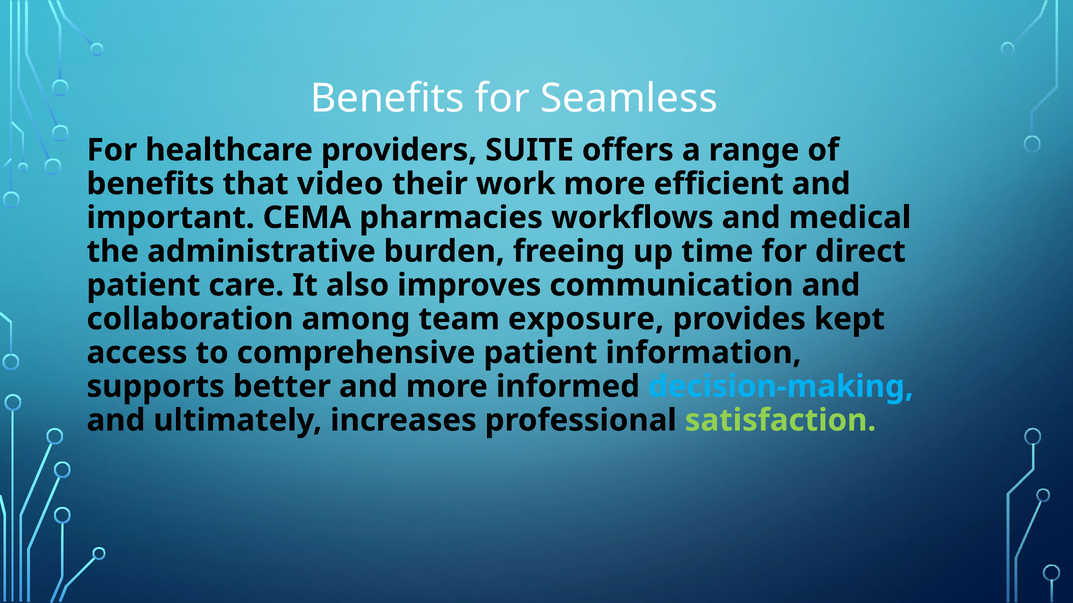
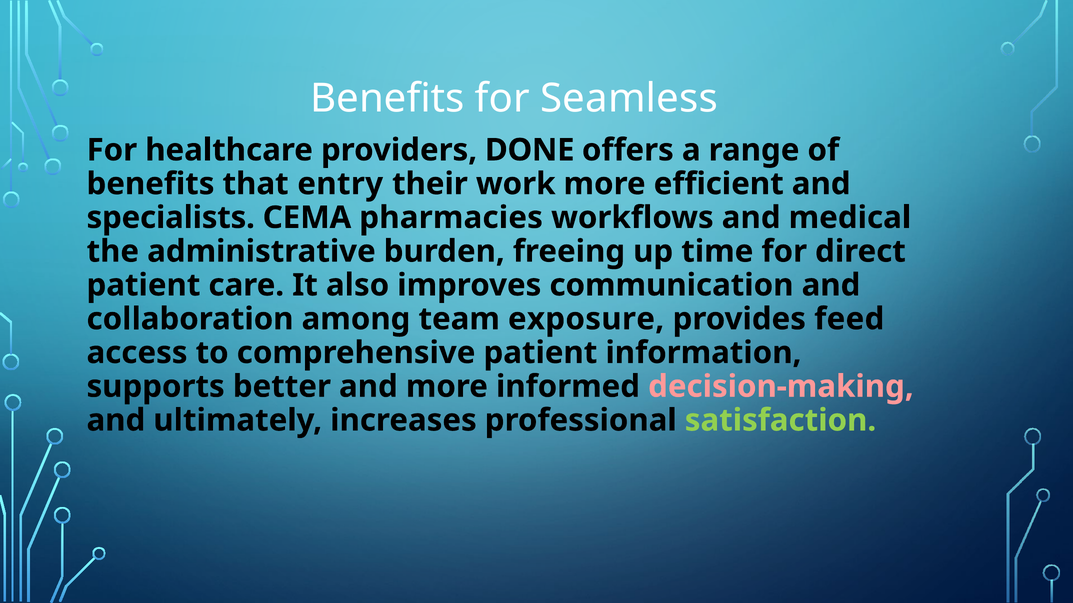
SUITE: SUITE -> DONE
video: video -> entry
important: important -> specialists
kept: kept -> feed
decision-making colour: light blue -> pink
